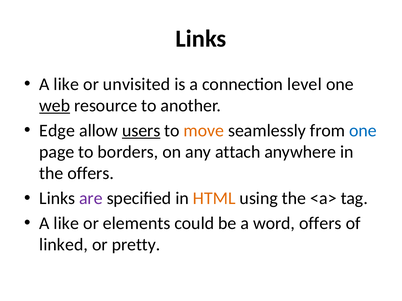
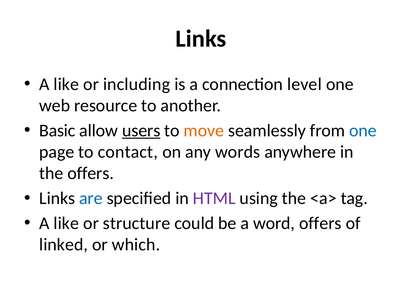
unvisited: unvisited -> including
web underline: present -> none
Edge: Edge -> Basic
borders: borders -> contact
attach: attach -> words
are colour: purple -> blue
HTML colour: orange -> purple
elements: elements -> structure
pretty: pretty -> which
